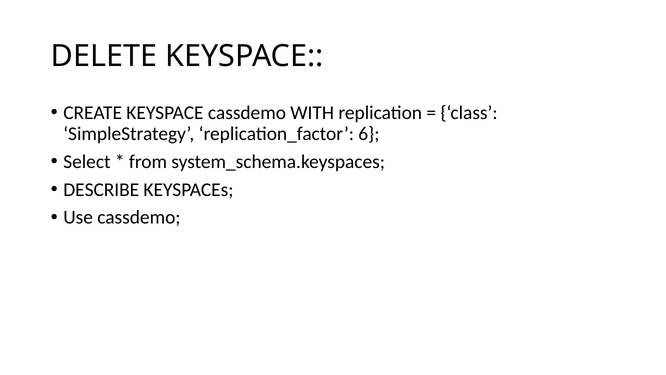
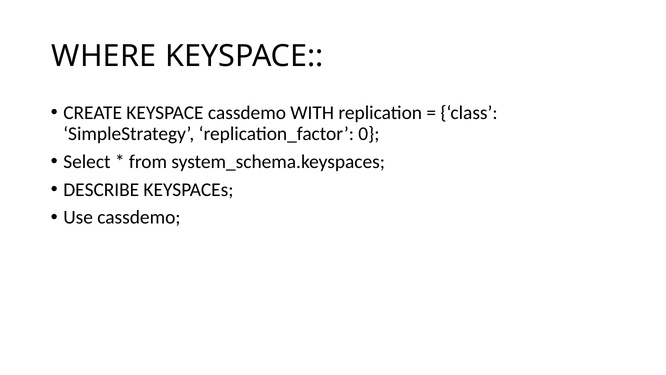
DELETE: DELETE -> WHERE
6: 6 -> 0
